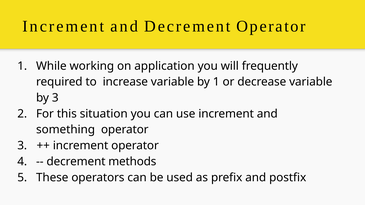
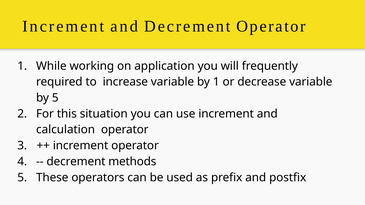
by 3: 3 -> 5
something: something -> calculation
